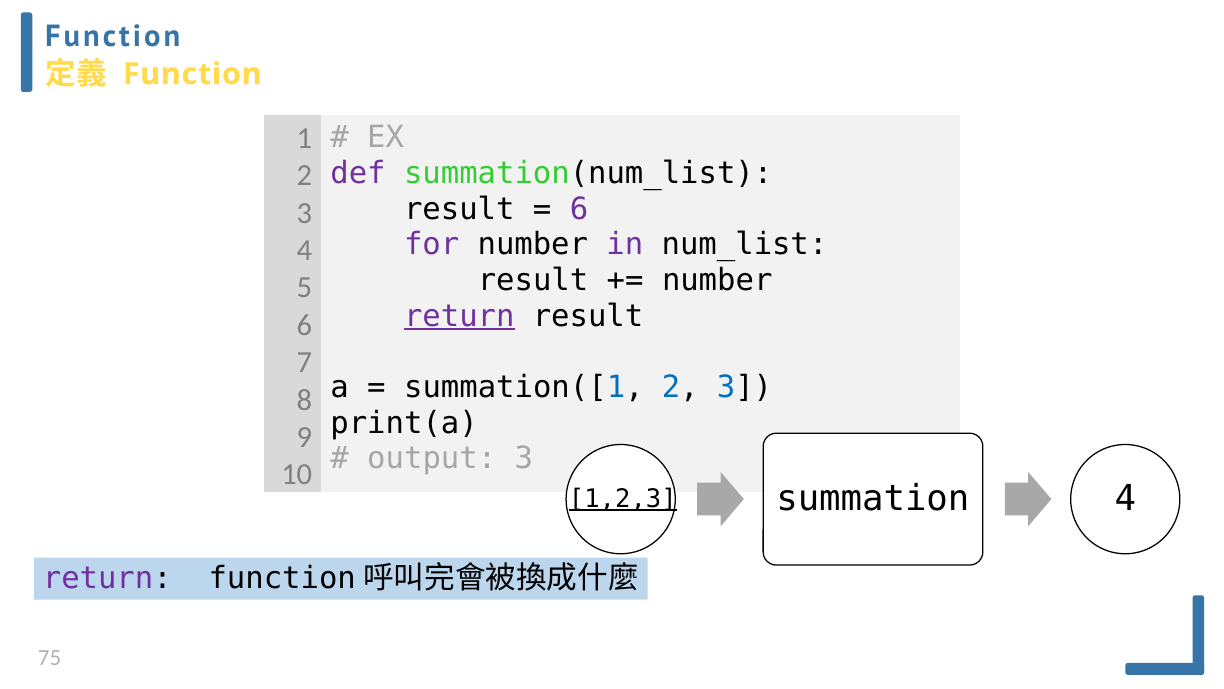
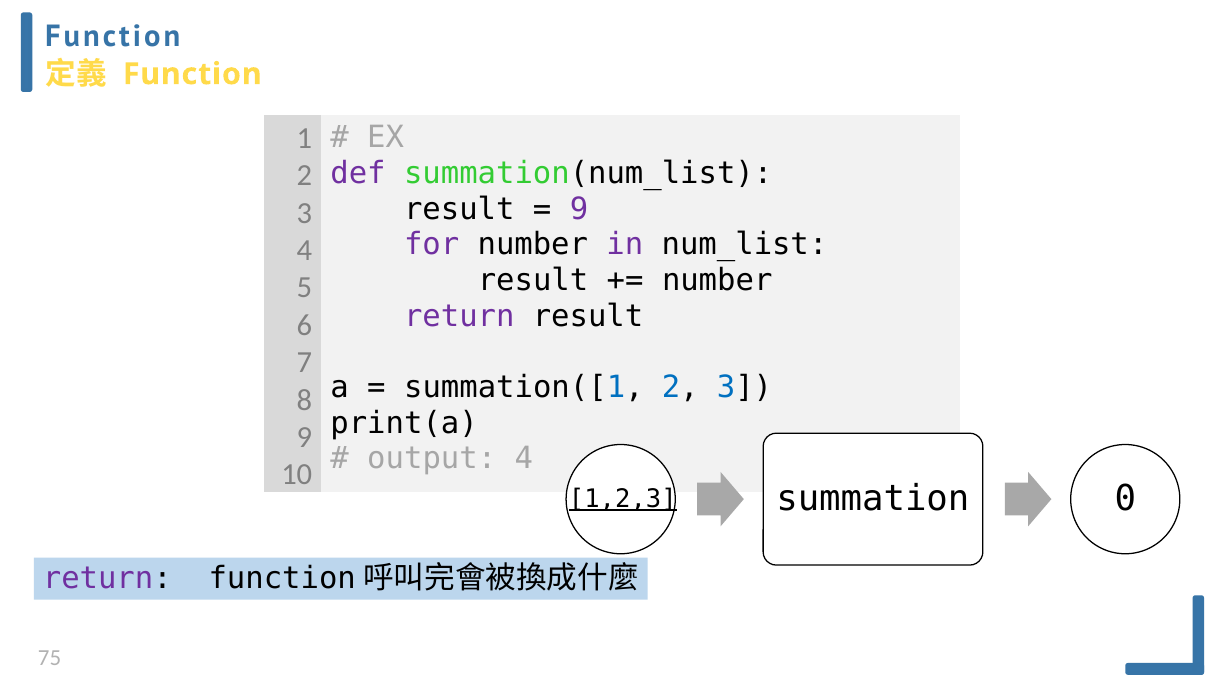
6 at (579, 209): 6 -> 9
return at (459, 316) underline: present -> none
output 3: 3 -> 4
summation 4: 4 -> 0
